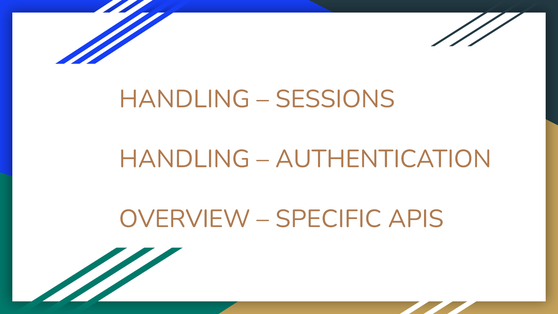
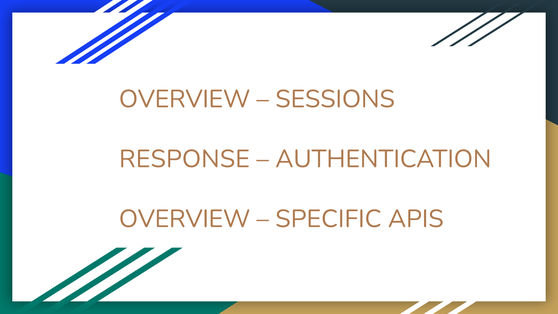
HANDLING at (184, 99): HANDLING -> OVERVIEW
HANDLING at (184, 159): HANDLING -> RESPONSE
